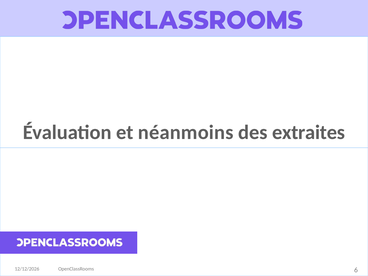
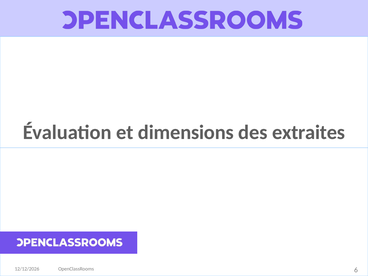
néanmoins: néanmoins -> dimensions
